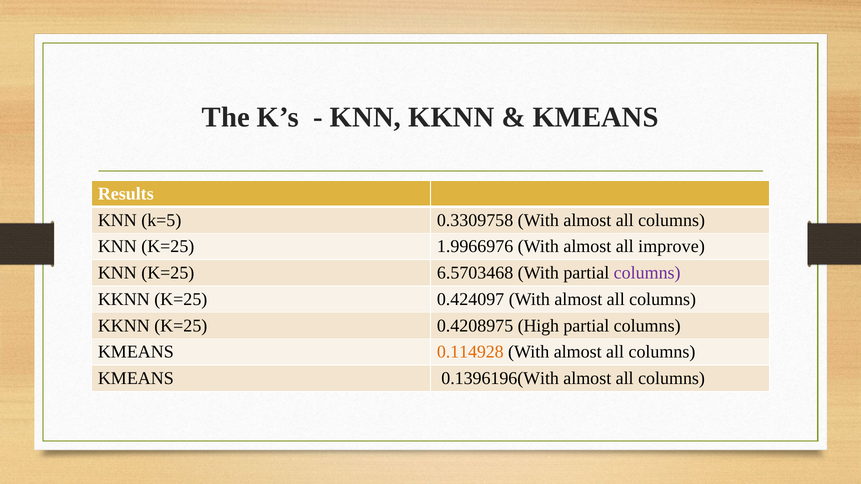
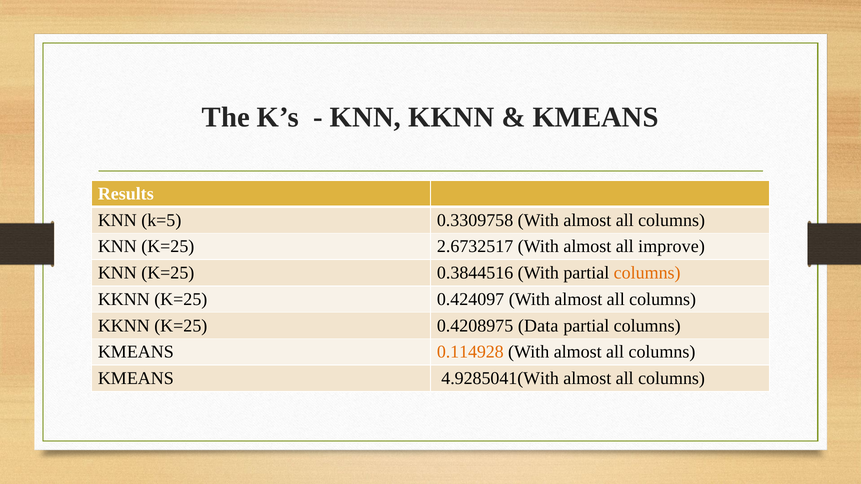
1.9966976: 1.9966976 -> 2.6732517
6.5703468: 6.5703468 -> 0.3844516
columns at (647, 273) colour: purple -> orange
High: High -> Data
0.1396196(With: 0.1396196(With -> 4.9285041(With
